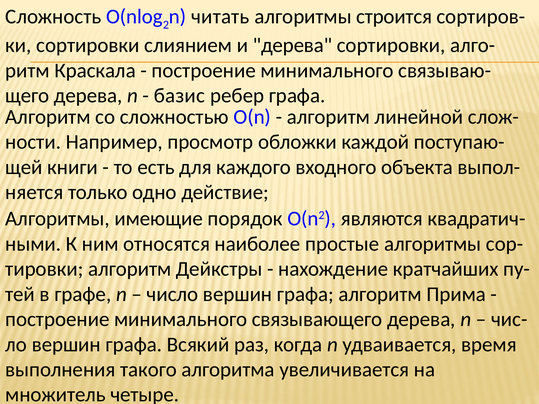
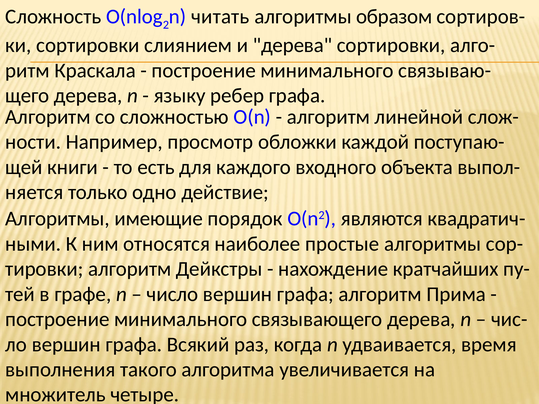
строится: строится -> образом
базис: базис -> языку
